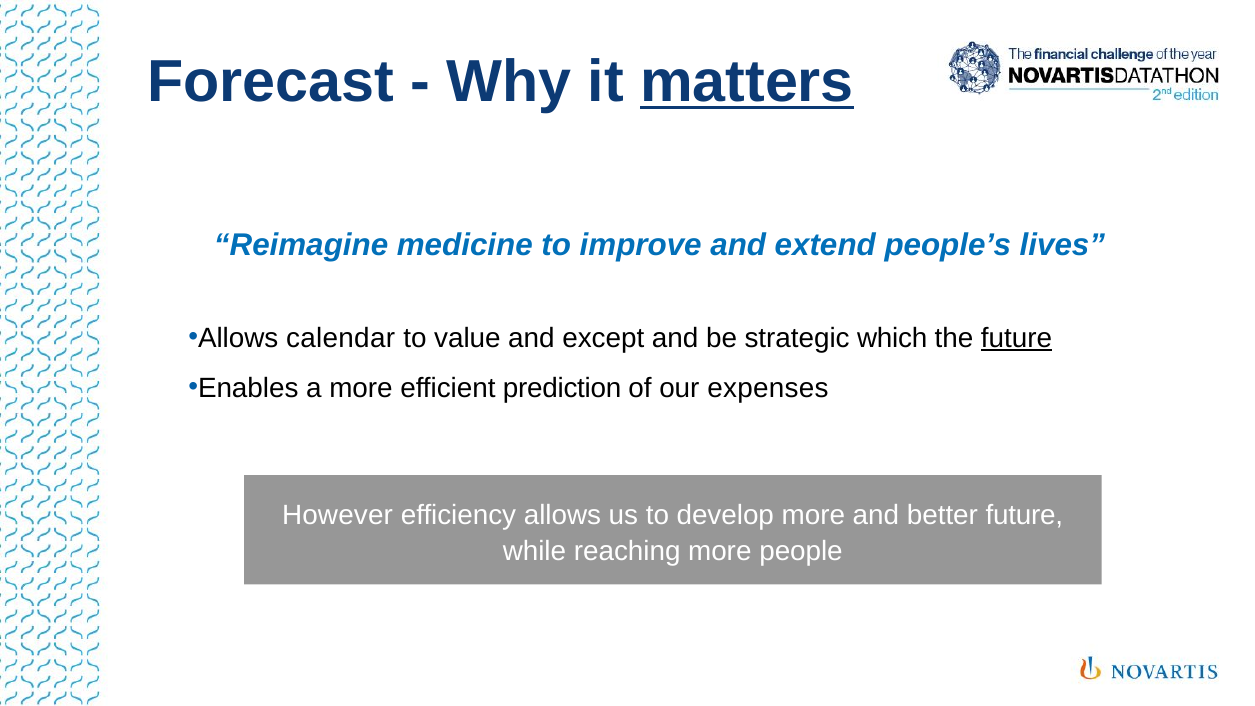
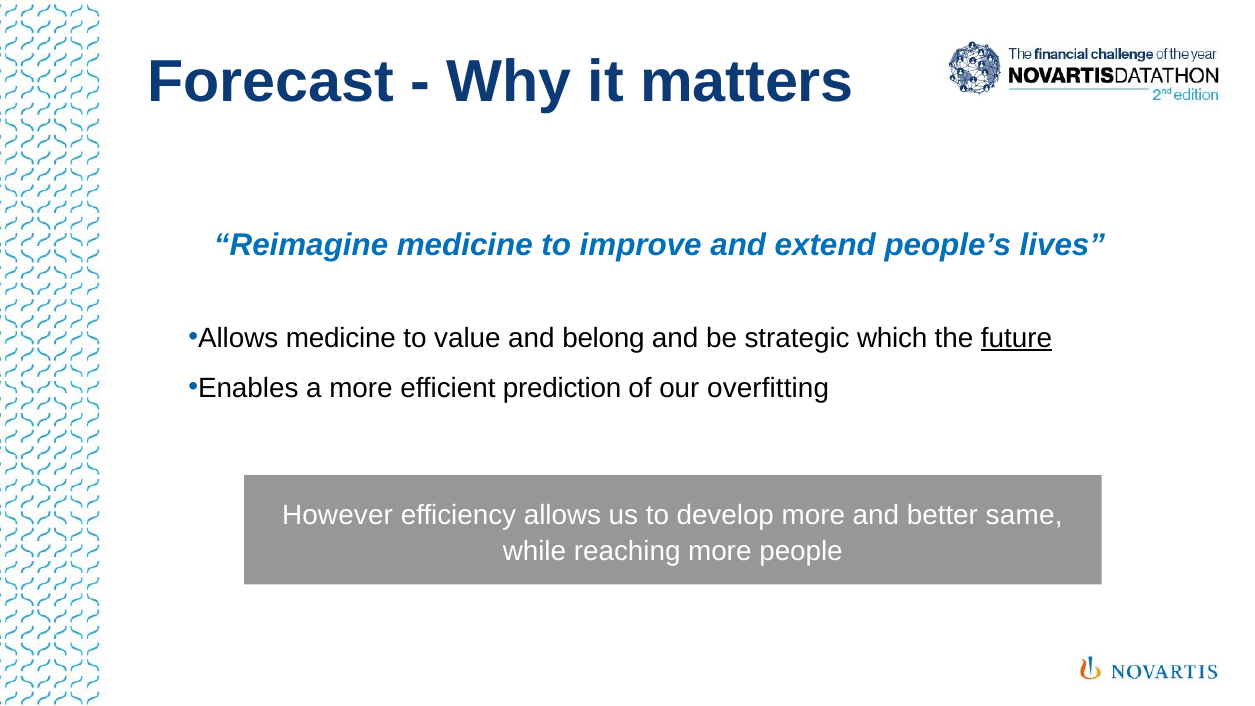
matters underline: present -> none
Allows calendar: calendar -> medicine
except: except -> belong
expenses: expenses -> overfitting
better future: future -> same
